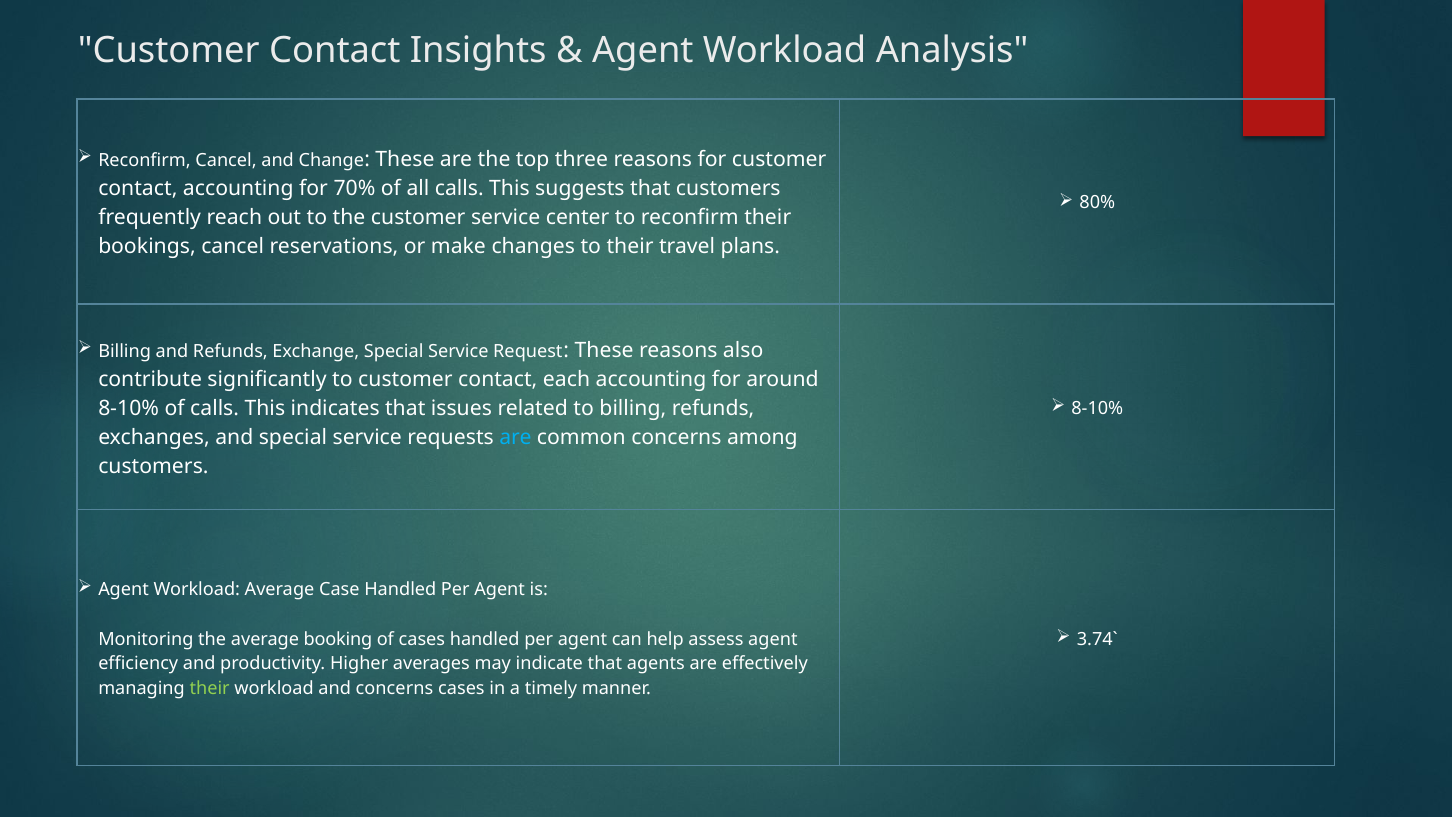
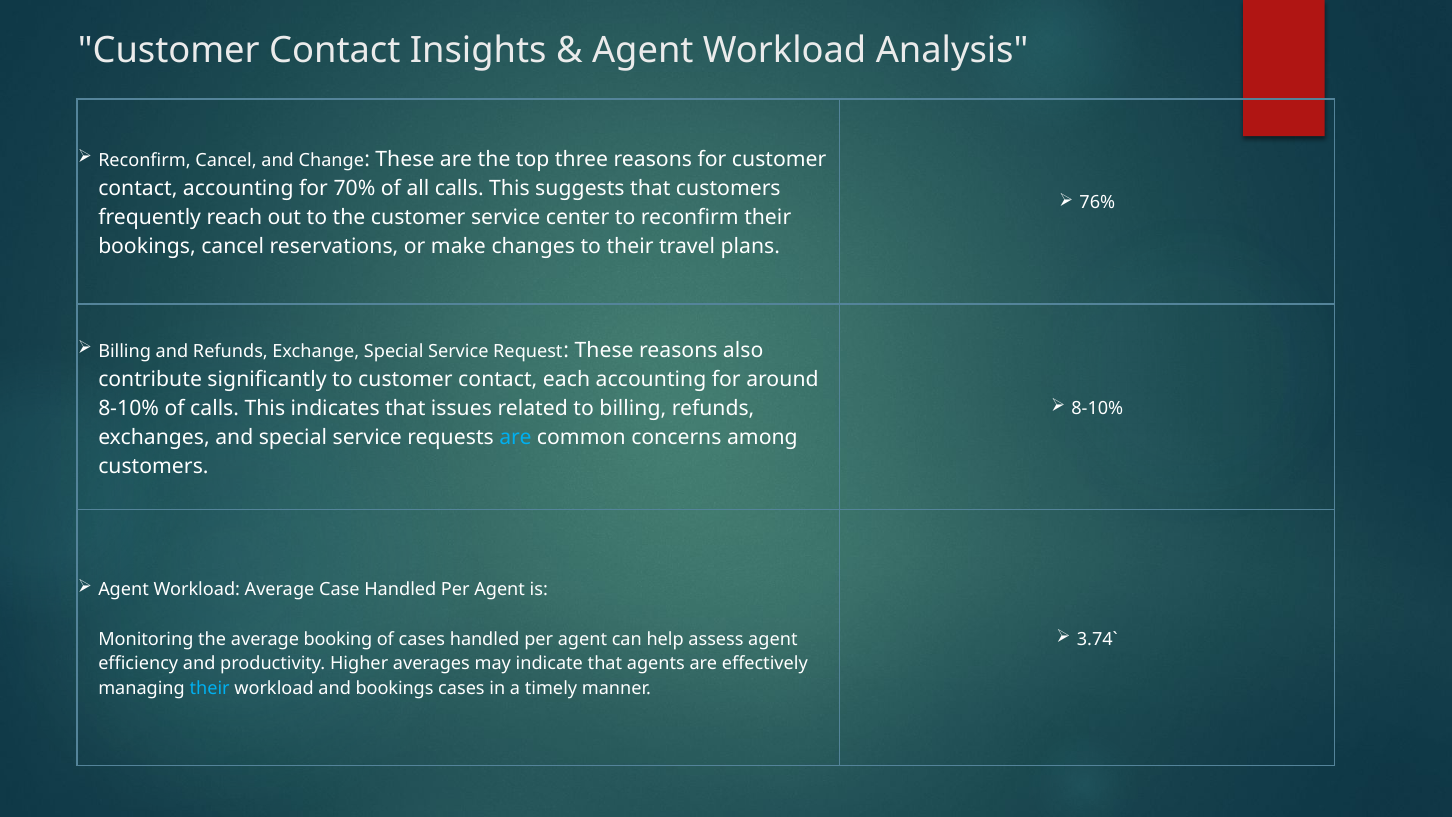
80%: 80% -> 76%
their at (210, 688) colour: light green -> light blue
and concerns: concerns -> bookings
